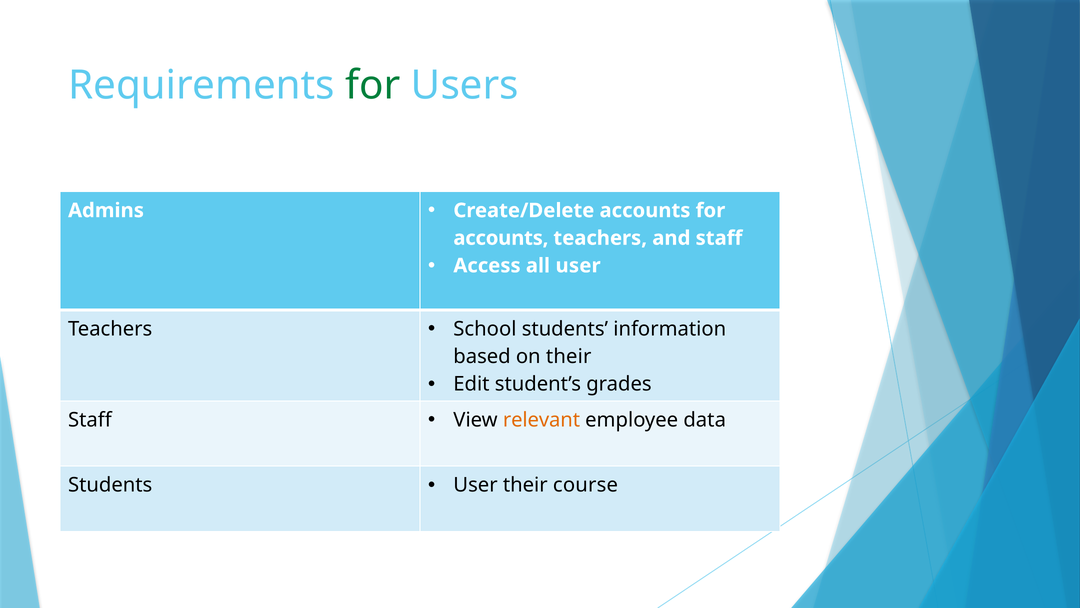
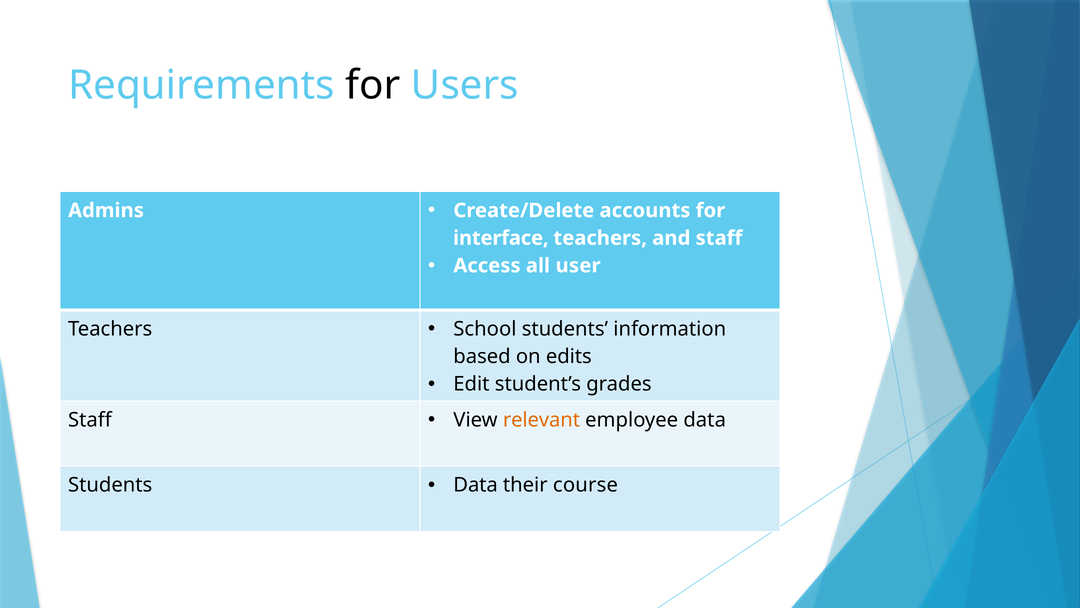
for at (373, 85) colour: green -> black
accounts at (501, 238): accounts -> interface
on their: their -> edits
User at (476, 485): User -> Data
